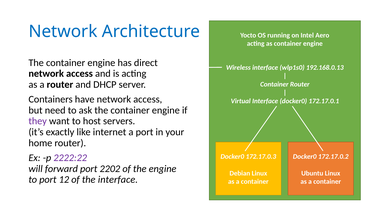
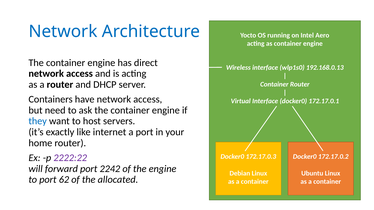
they colour: purple -> blue
2202: 2202 -> 2242
12: 12 -> 62
the interface: interface -> allocated
